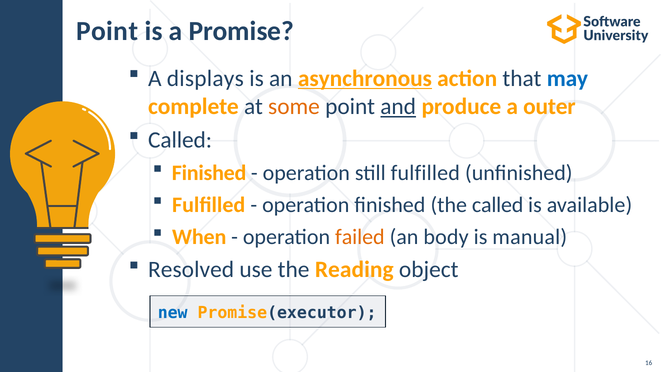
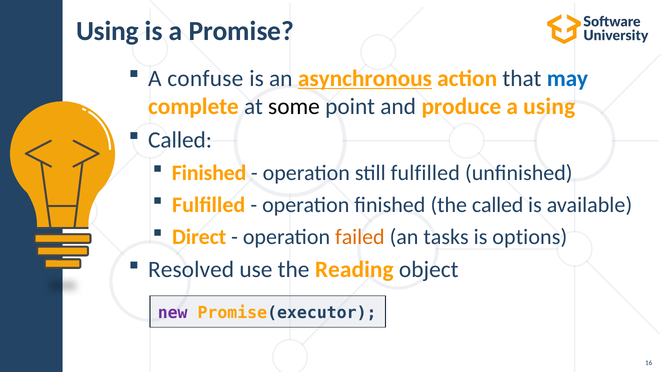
Point at (107, 31): Point -> Using
displays: displays -> confuse
some colour: orange -> black
and underline: present -> none
a outer: outer -> using
When: When -> Direct
body: body -> tasks
manual: manual -> options
new colour: blue -> purple
